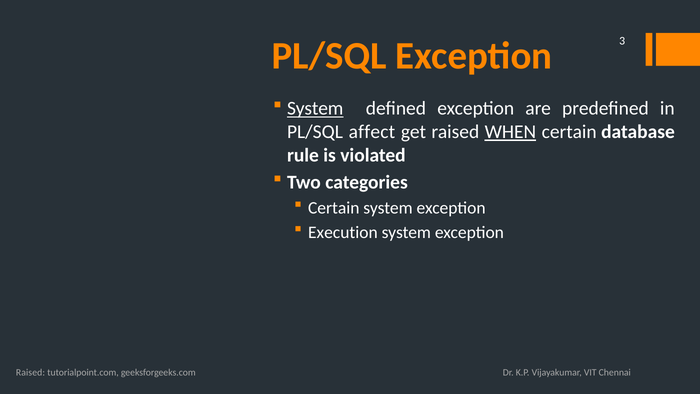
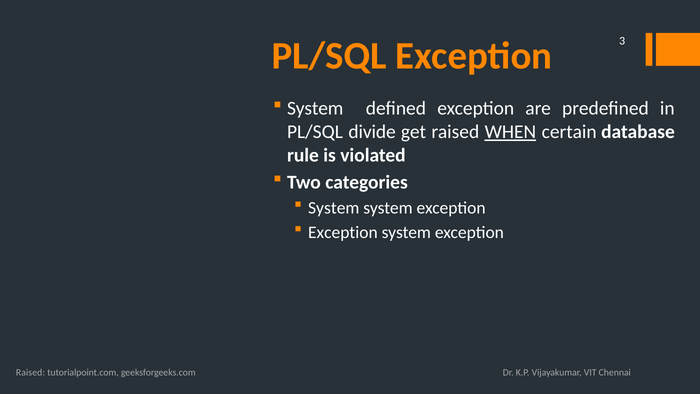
System at (315, 108) underline: present -> none
affect: affect -> divide
Certain at (334, 208): Certain -> System
Execution at (343, 232): Execution -> Exception
